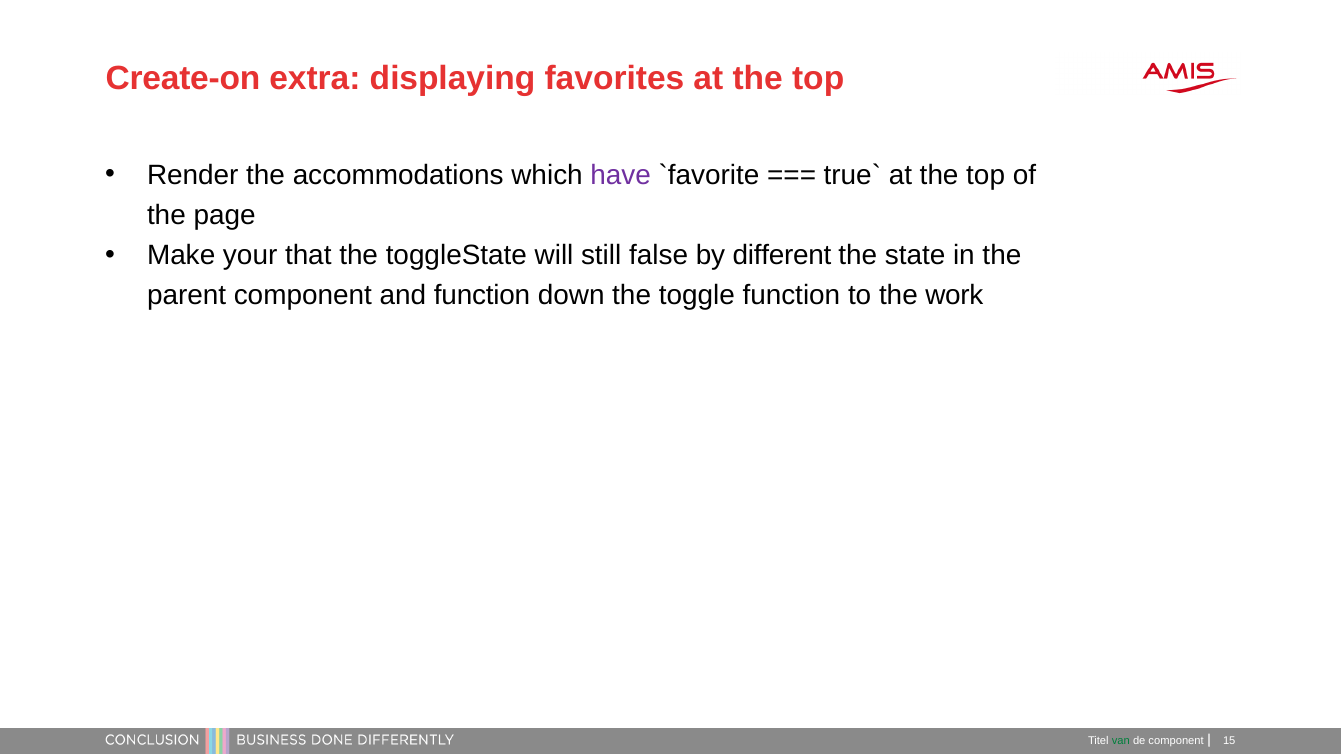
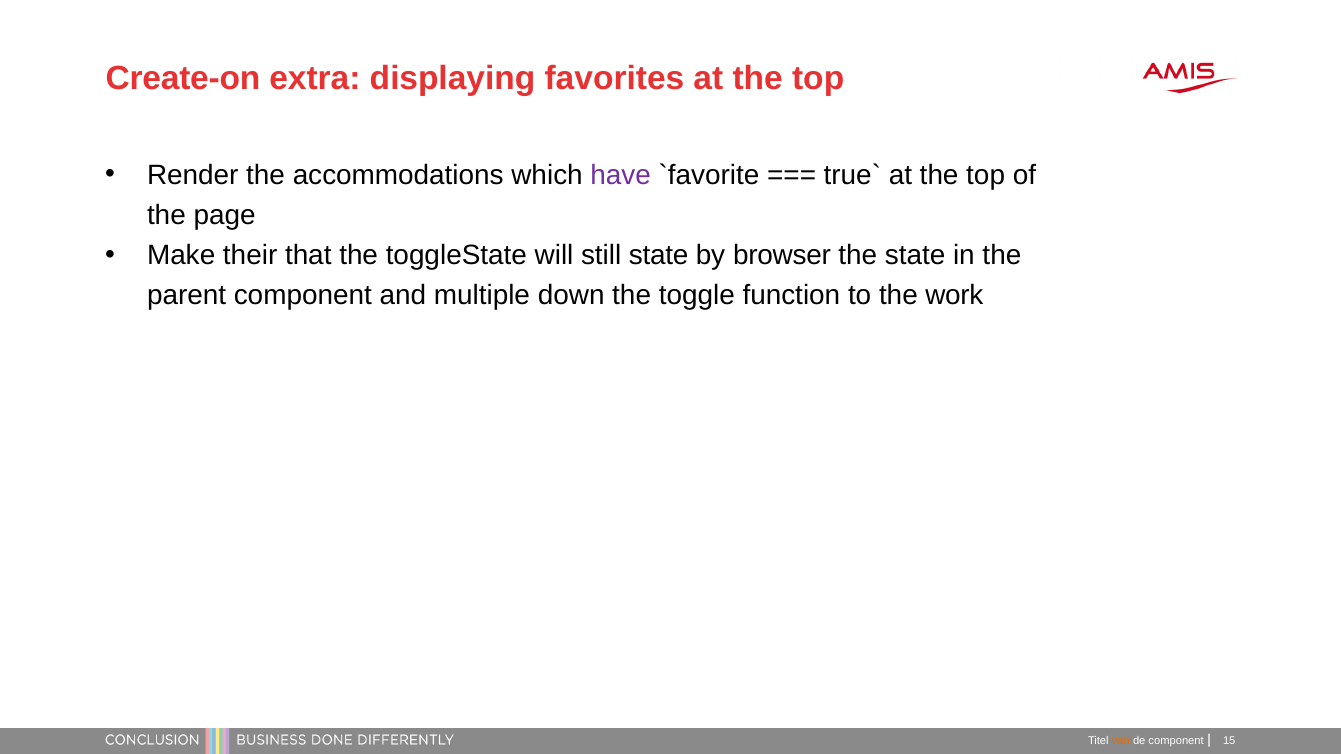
your: your -> their
still false: false -> state
different: different -> browser
and function: function -> multiple
van colour: green -> orange
